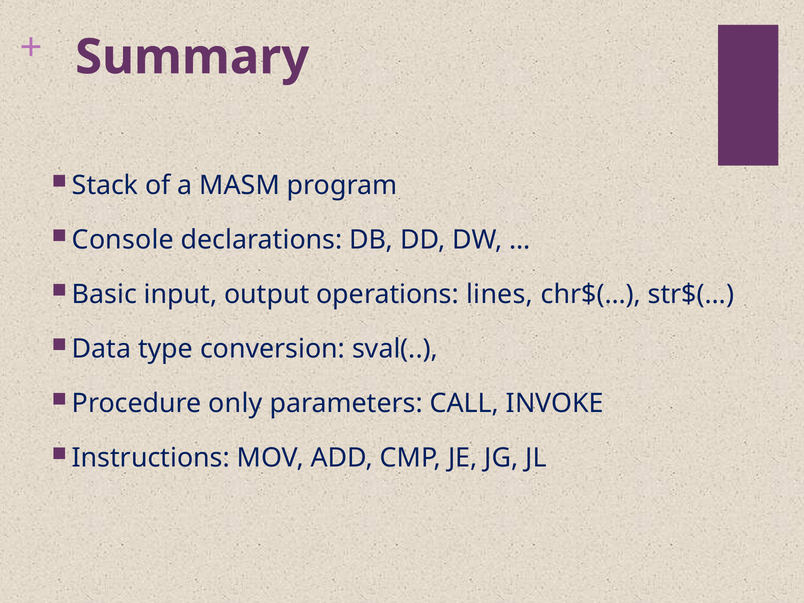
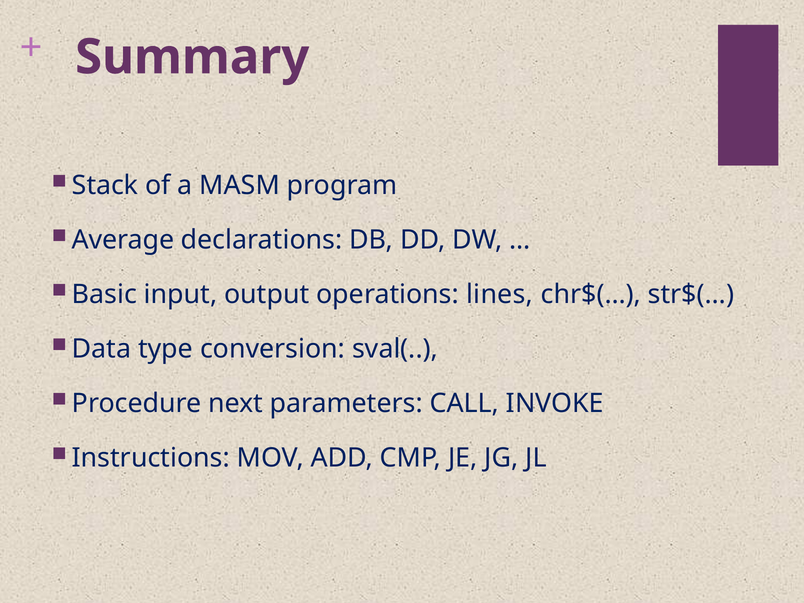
Console: Console -> Average
only: only -> next
